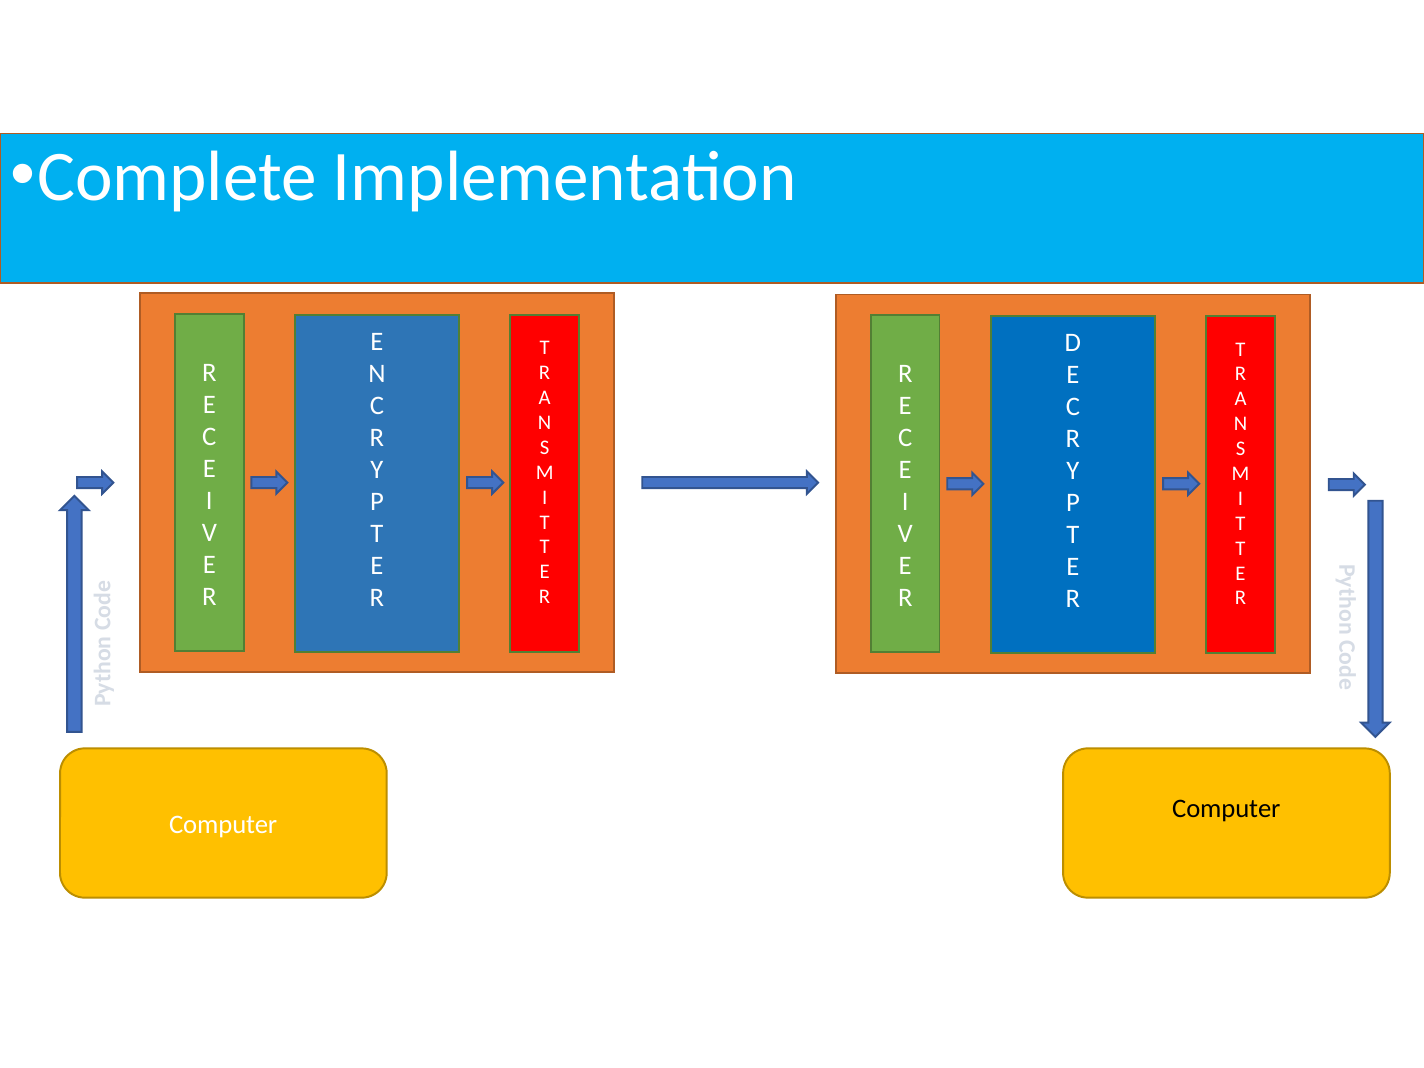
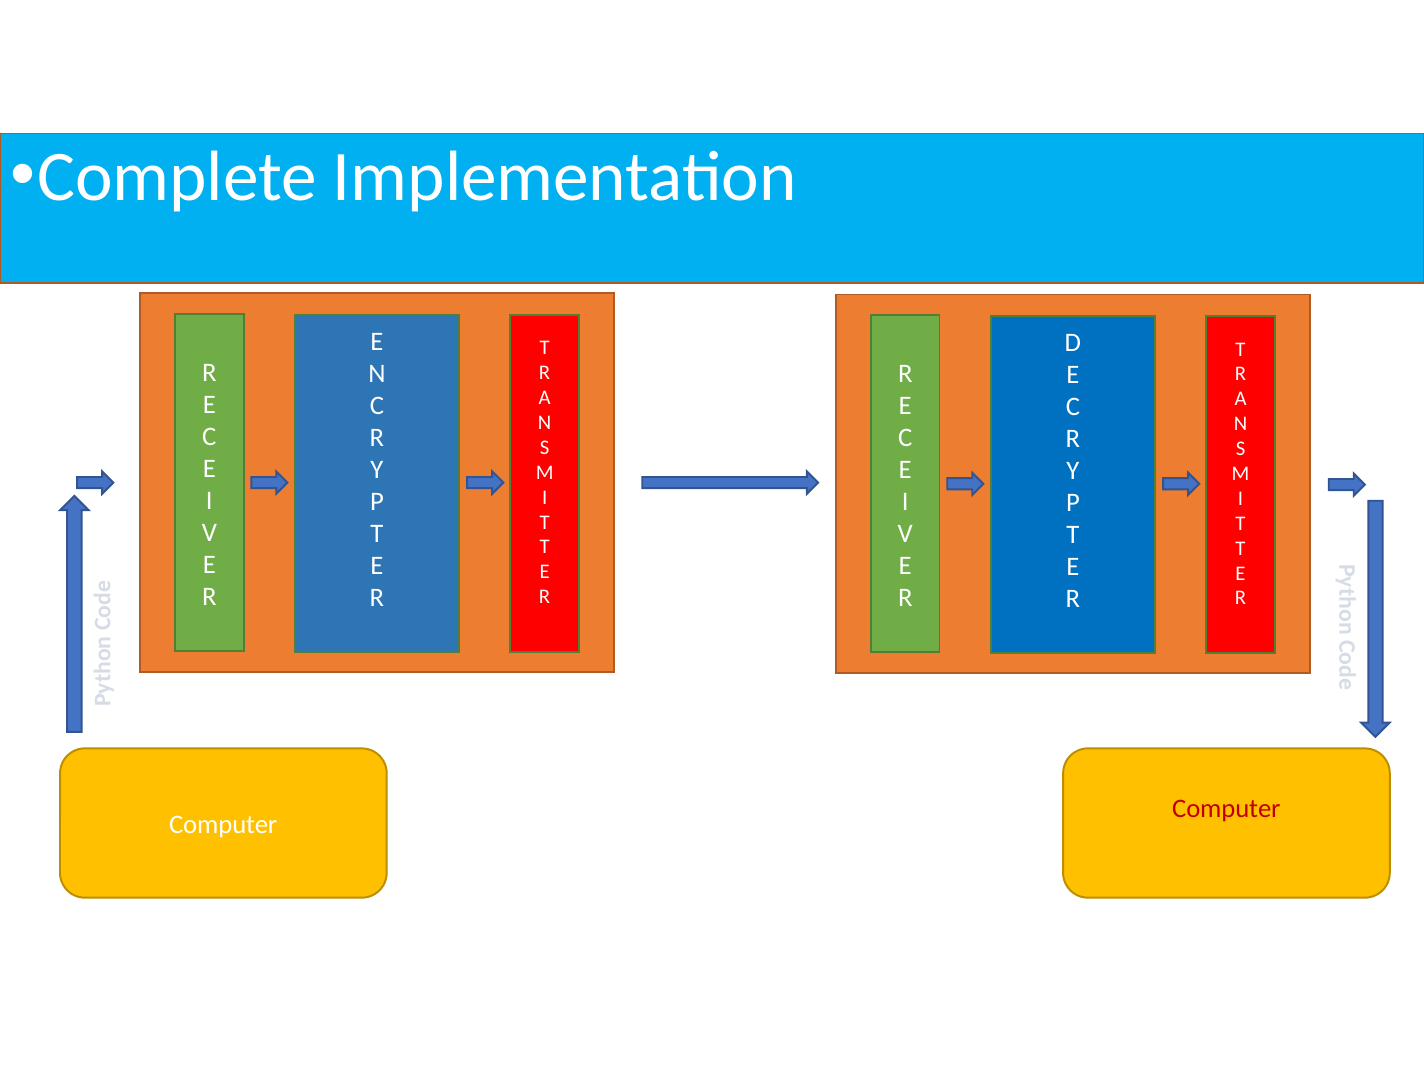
Computer at (1226, 809) colour: black -> red
